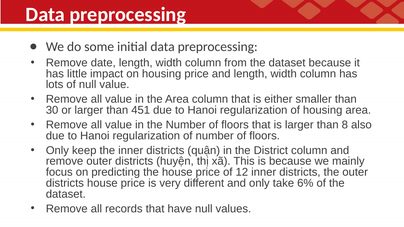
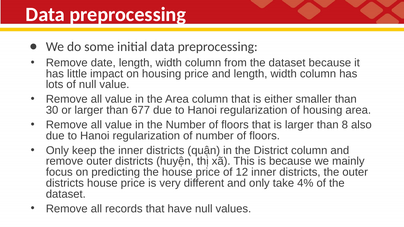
451: 451 -> 677
6%: 6% -> 4%
